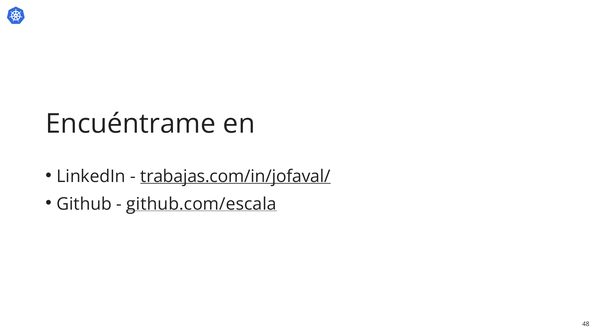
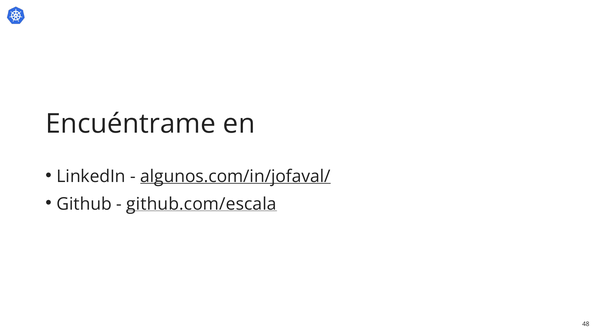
trabajas.com/in/jofaval/: trabajas.com/in/jofaval/ -> algunos.com/in/jofaval/
